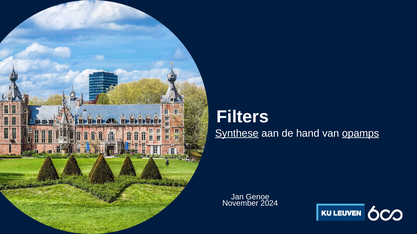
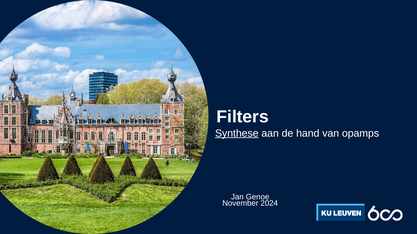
opamps underline: present -> none
